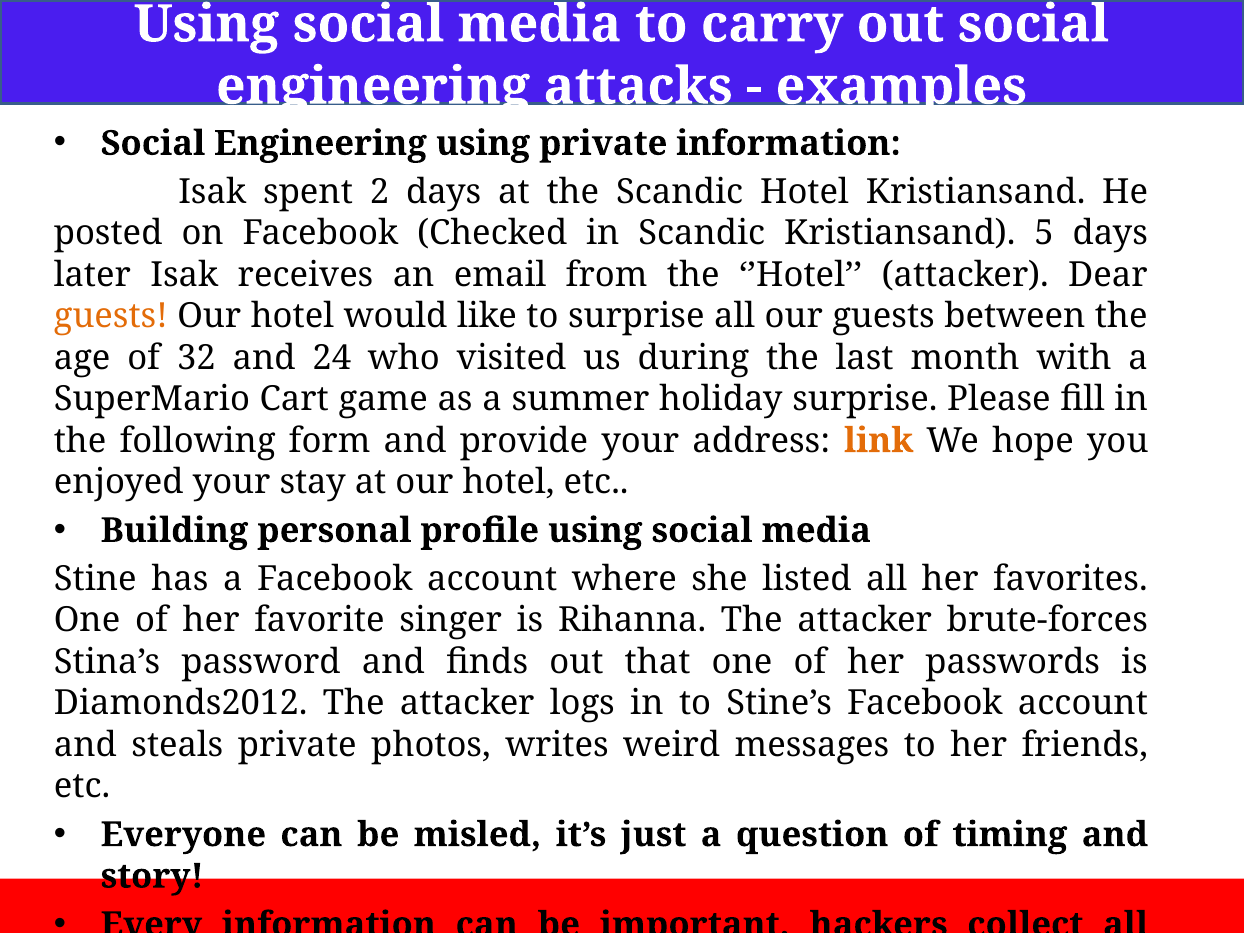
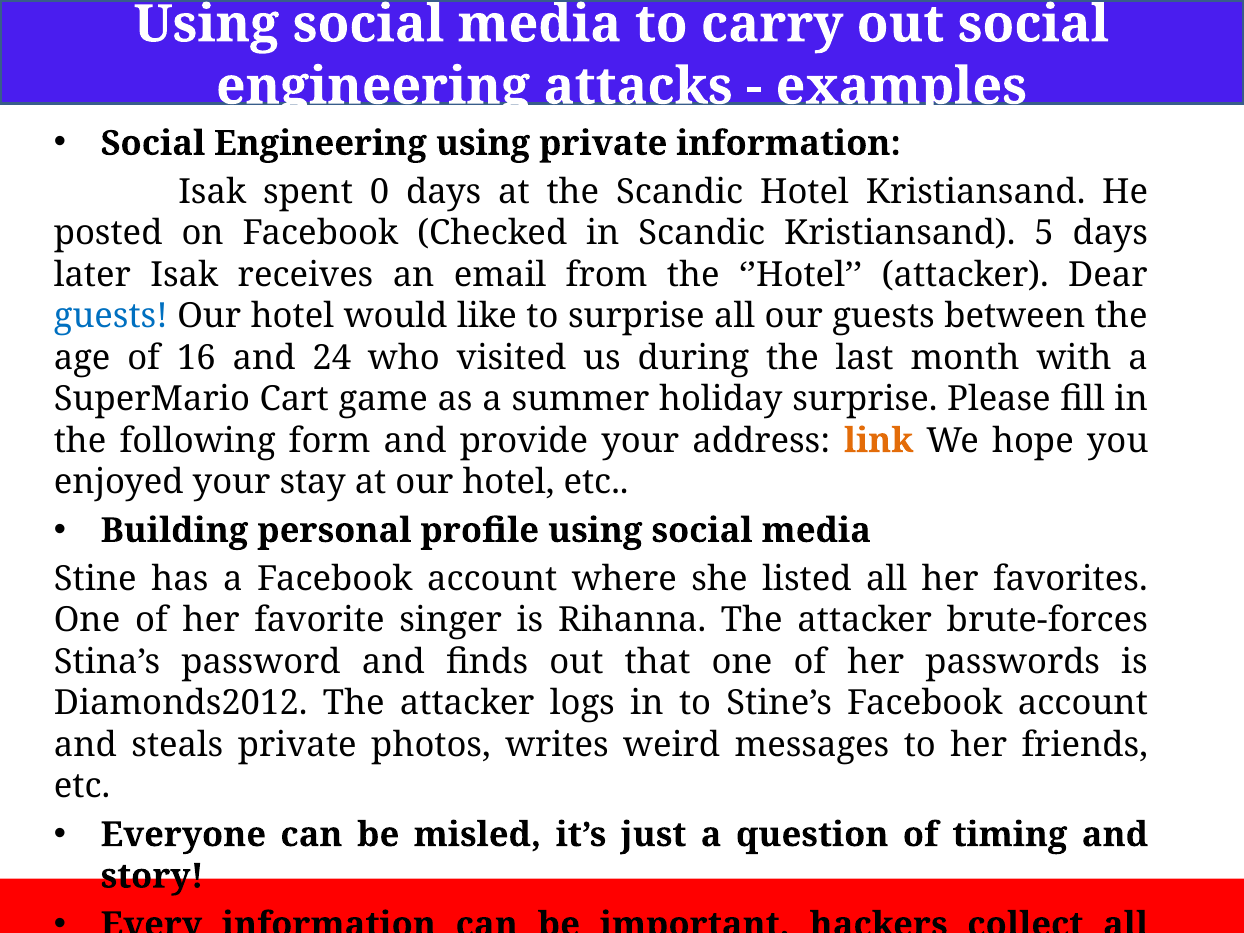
2: 2 -> 0
guests at (111, 316) colour: orange -> blue
32: 32 -> 16
